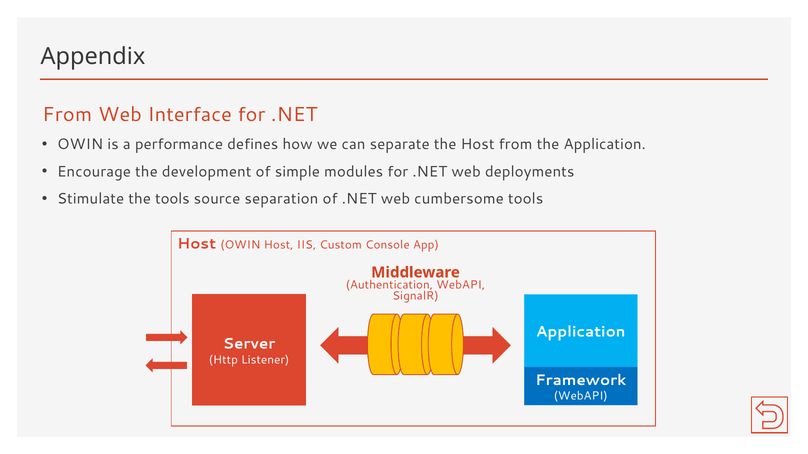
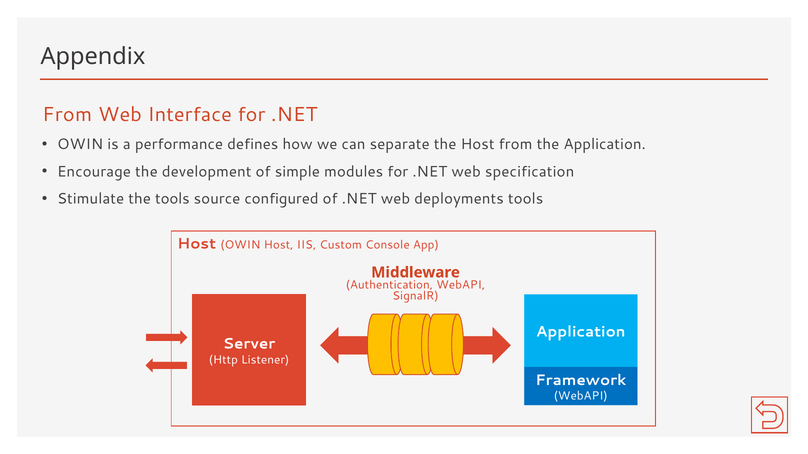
deployments: deployments -> specification
separation: separation -> configured
cumbersome: cumbersome -> deployments
